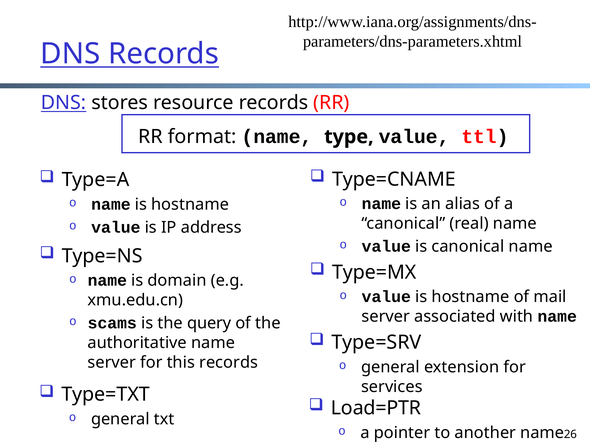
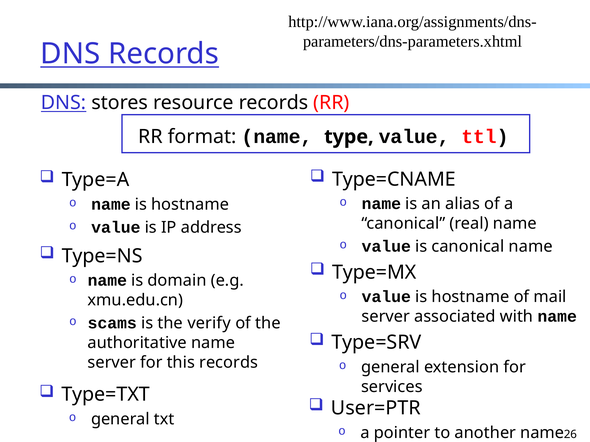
query: query -> verify
Load=PTR: Load=PTR -> User=PTR
